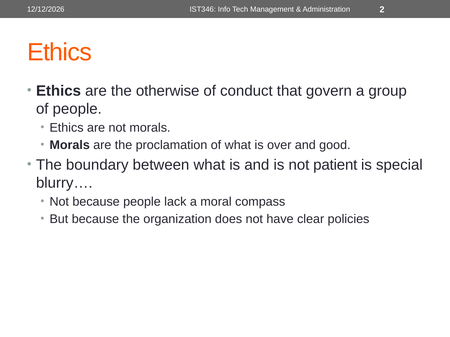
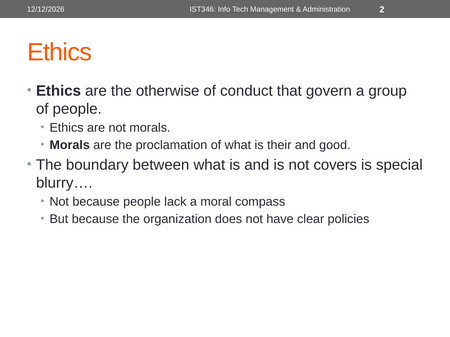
over: over -> their
patient: patient -> covers
